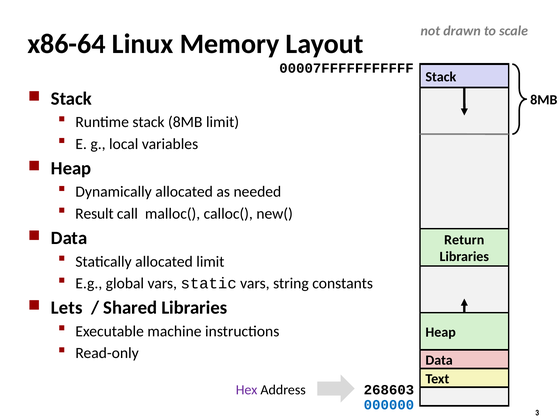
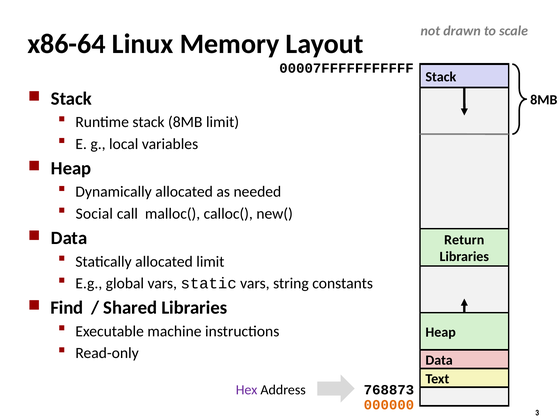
Result: Result -> Social
Lets: Lets -> Find
268603: 268603 -> 768873
000000 colour: blue -> orange
